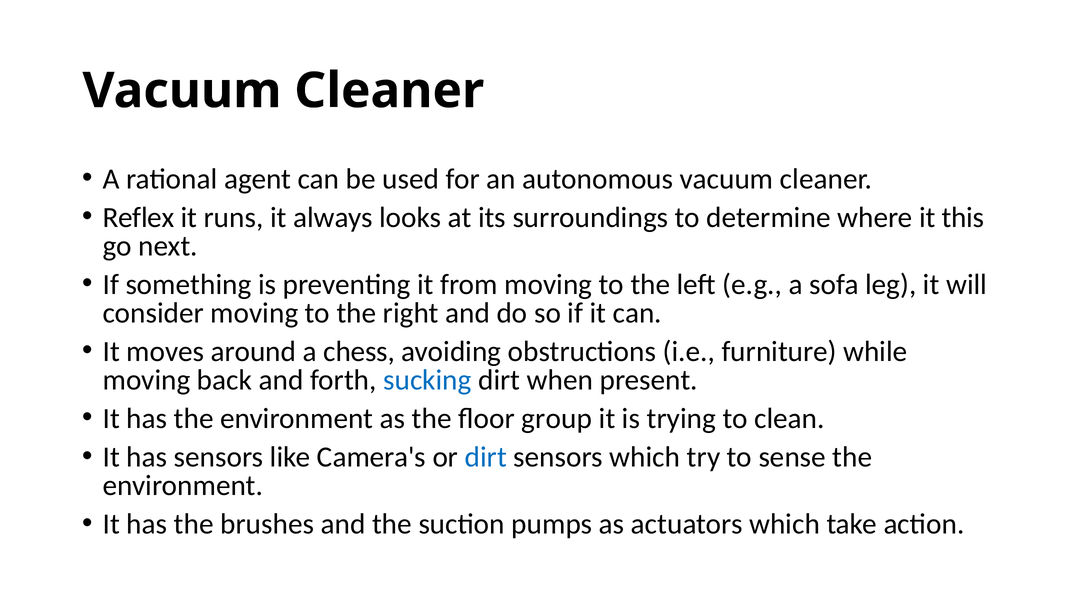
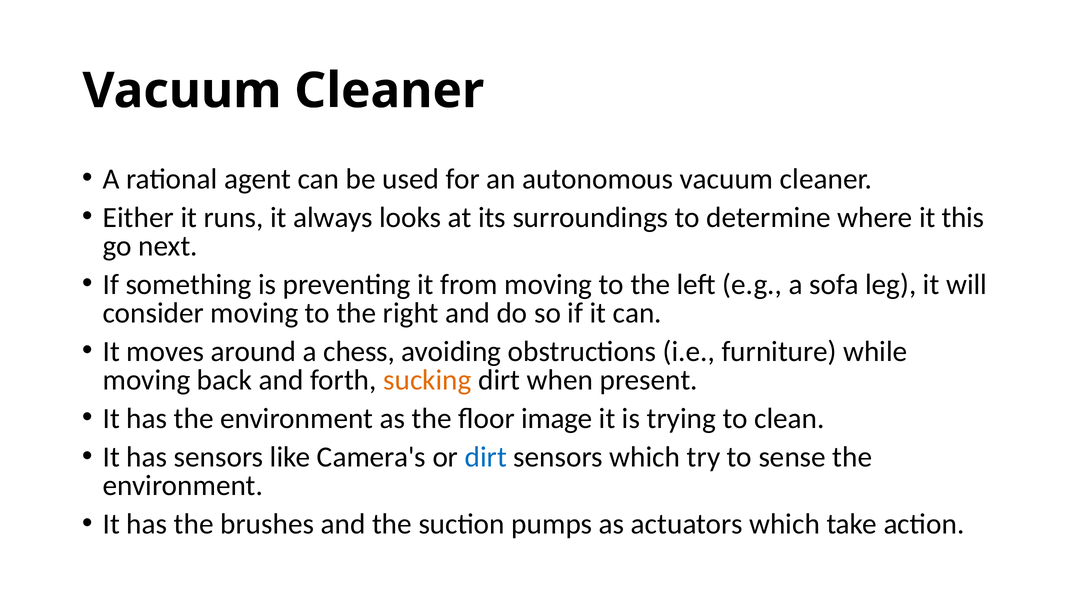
Reflex: Reflex -> Either
sucking colour: blue -> orange
group: group -> image
